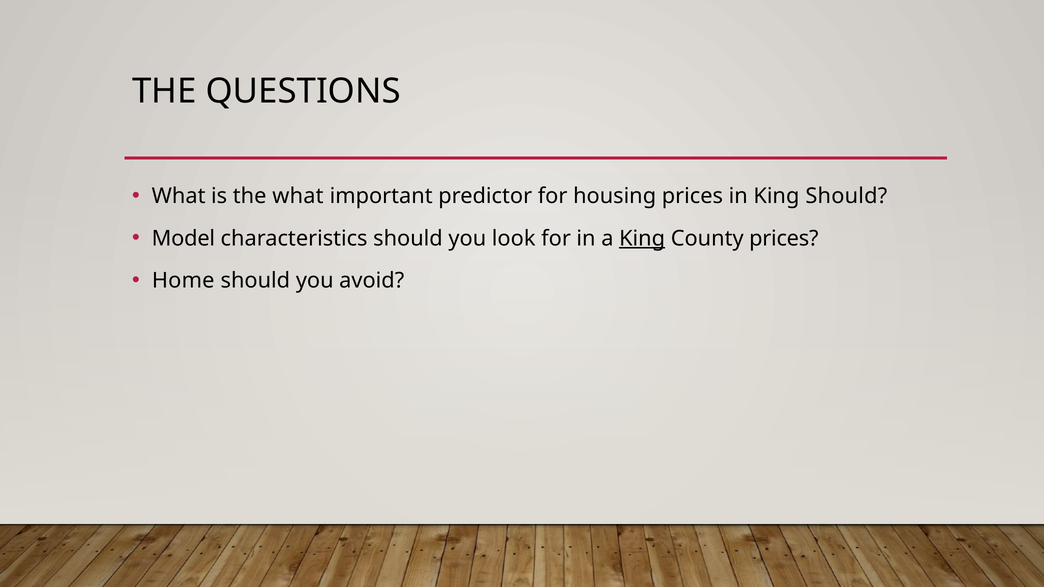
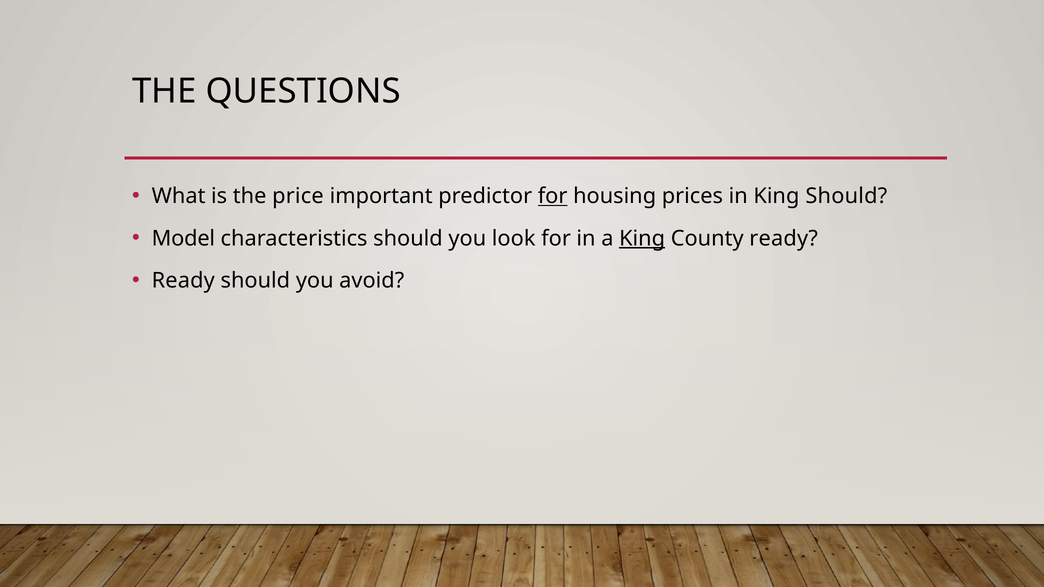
the what: what -> price
for at (553, 196) underline: none -> present
County prices: prices -> ready
Home at (183, 281): Home -> Ready
